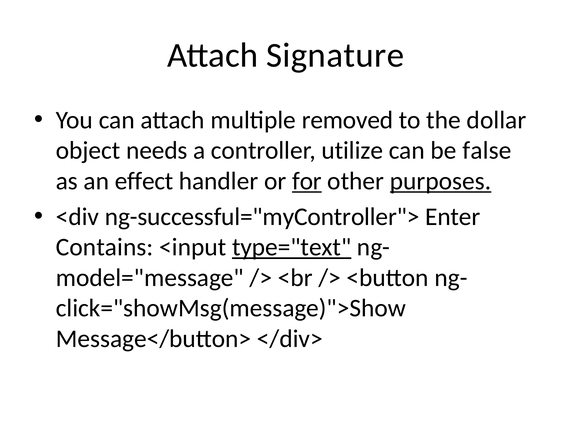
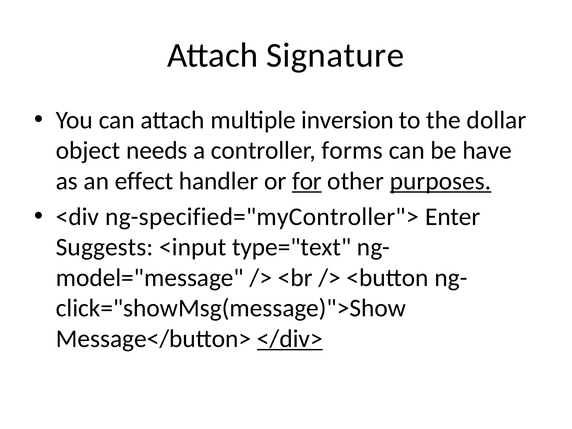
removed: removed -> inversion
utilize: utilize -> forms
false: false -> have
ng-successful="myController">: ng-successful="myController"> -> ng-specified="myController">
Contains: Contains -> Suggests
type="text underline: present -> none
</div> underline: none -> present
